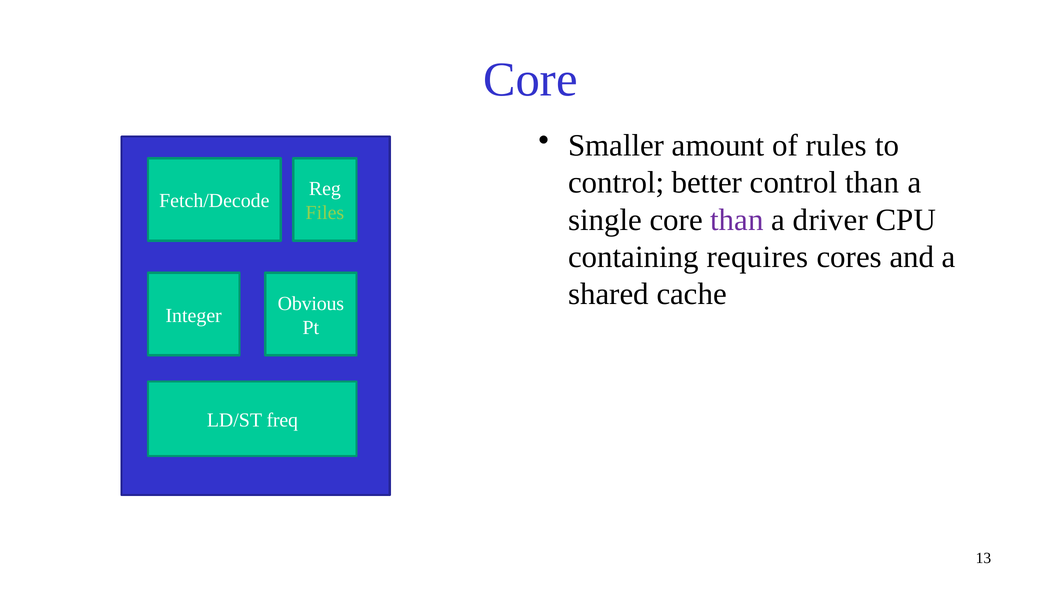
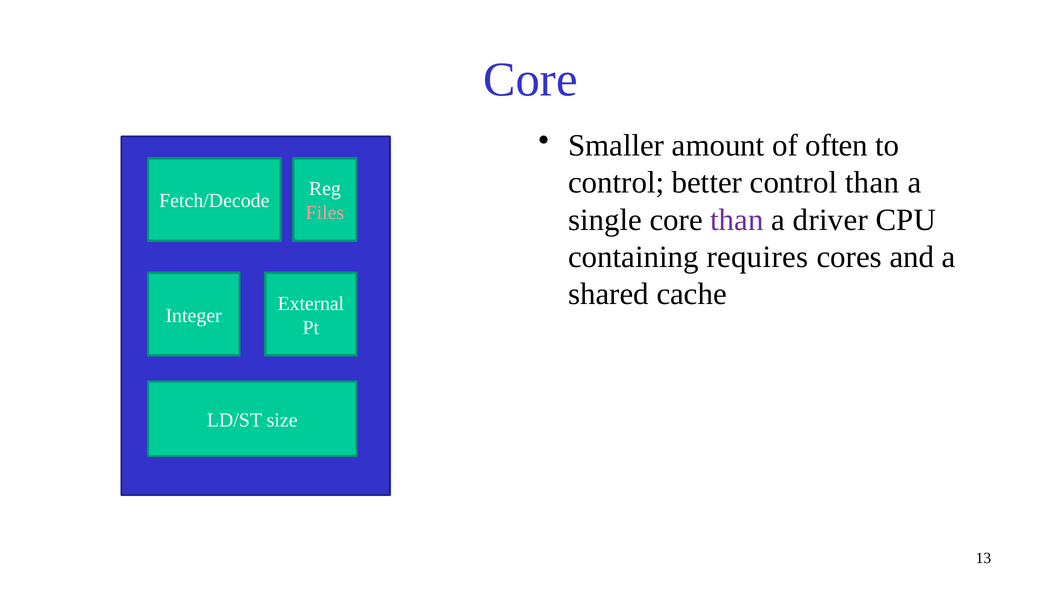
rules: rules -> often
Files colour: light green -> pink
Obvious: Obvious -> External
freq: freq -> size
